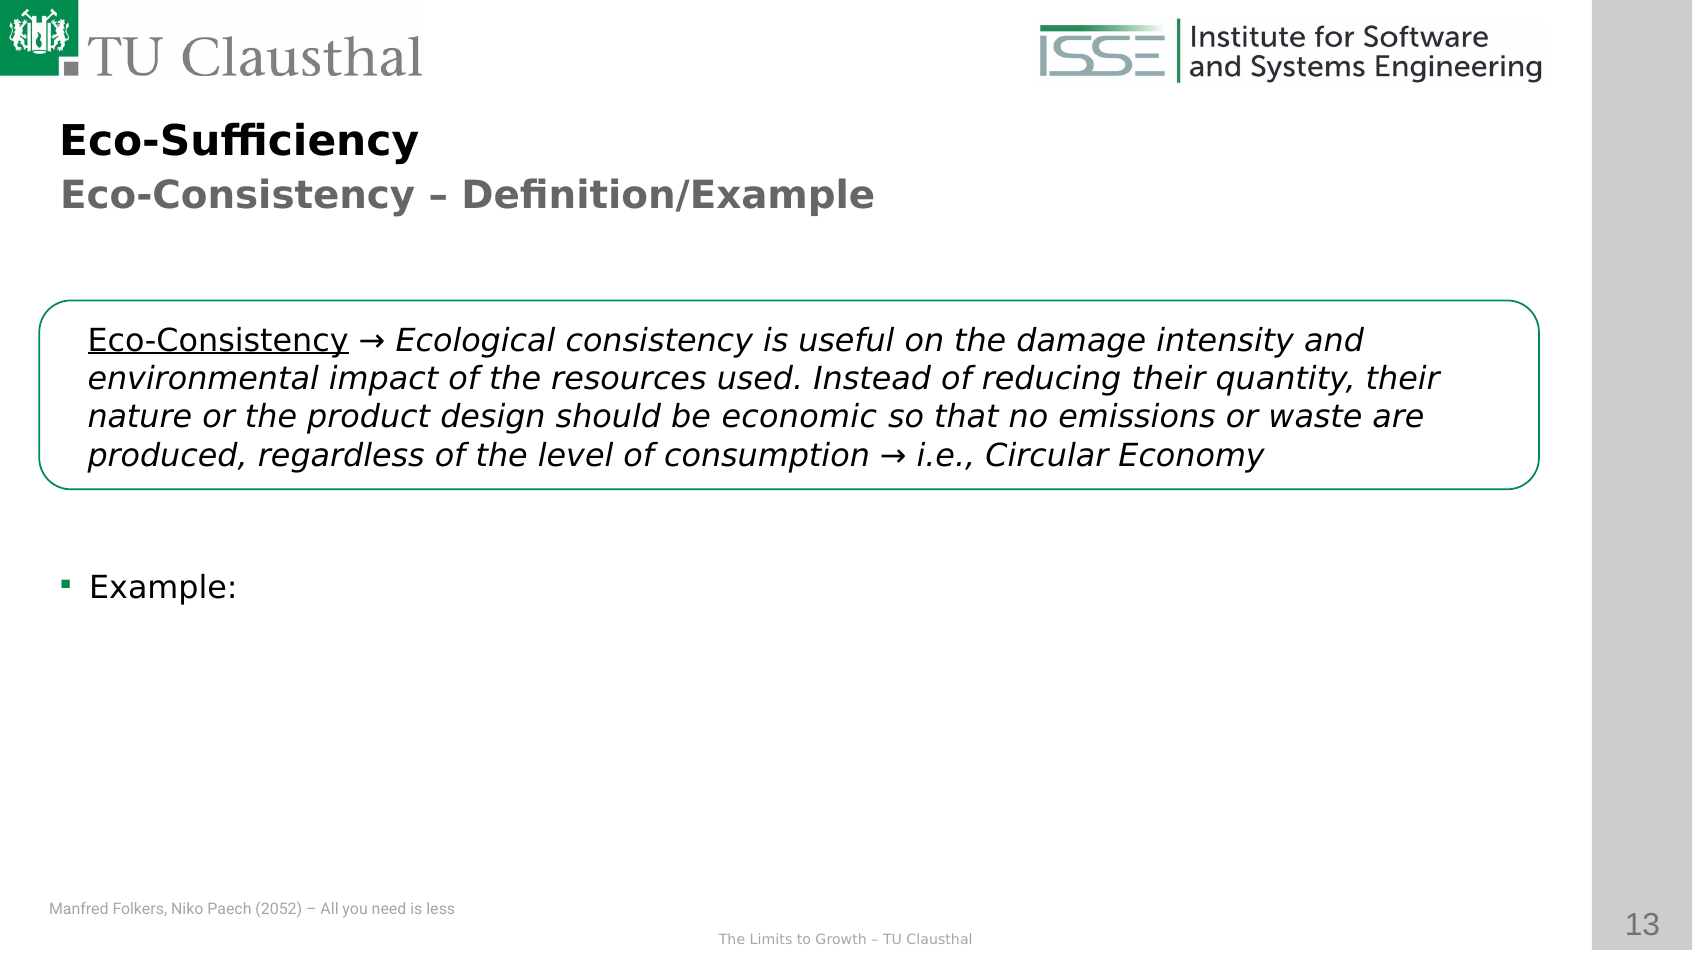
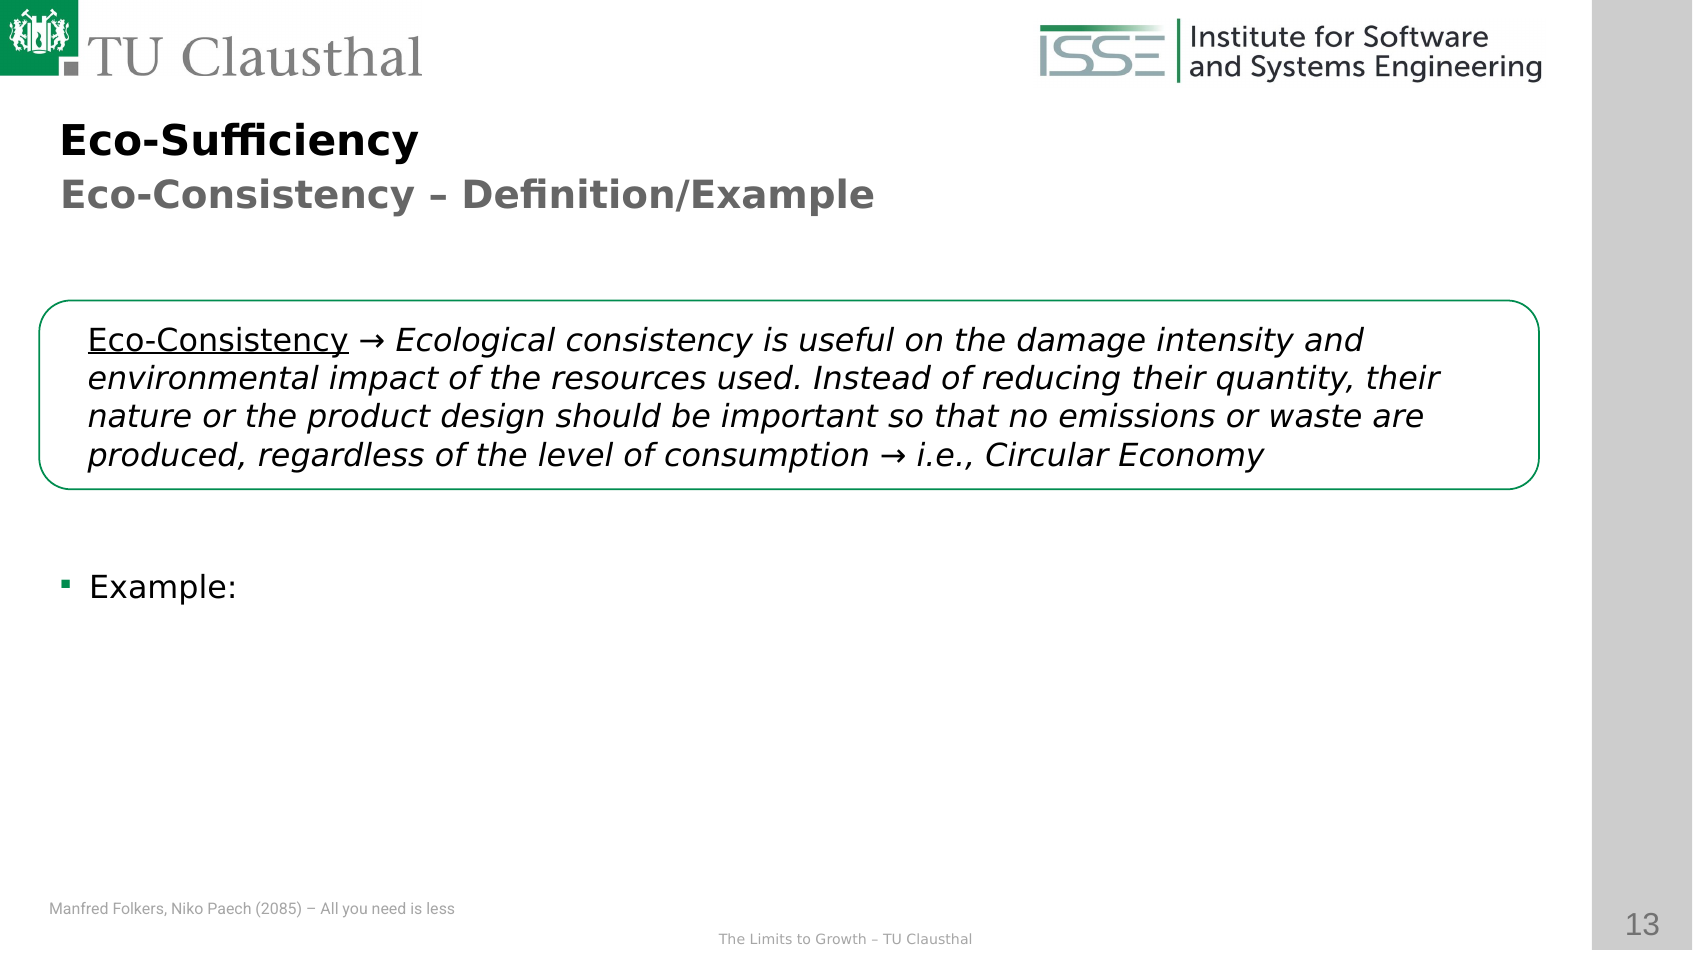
economic: economic -> important
2052: 2052 -> 2085
